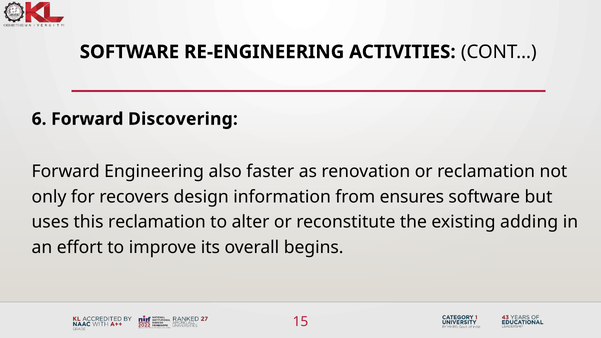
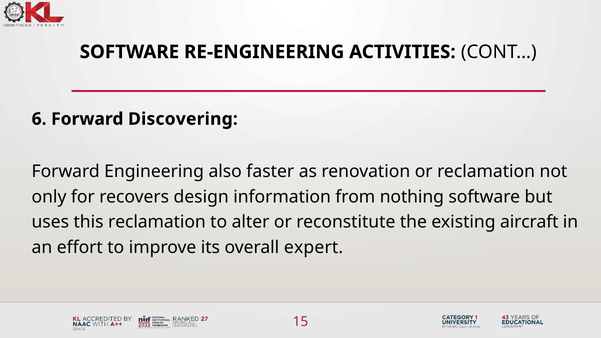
ensures: ensures -> nothing
adding: adding -> aircraft
begins: begins -> expert
